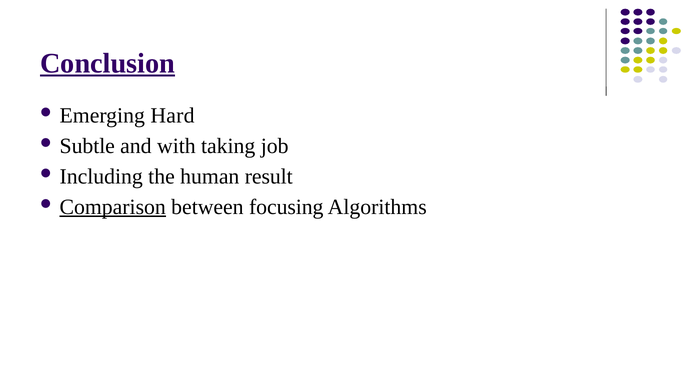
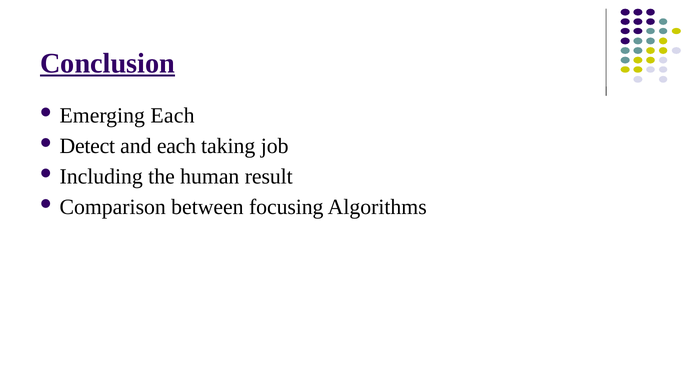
Emerging Hard: Hard -> Each
Subtle: Subtle -> Detect
and with: with -> each
Comparison underline: present -> none
